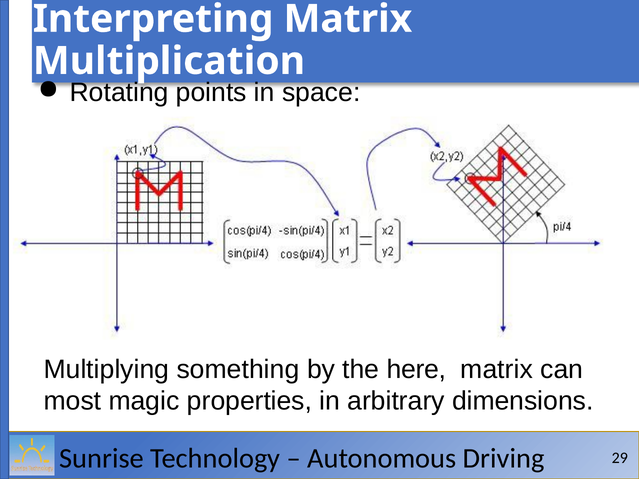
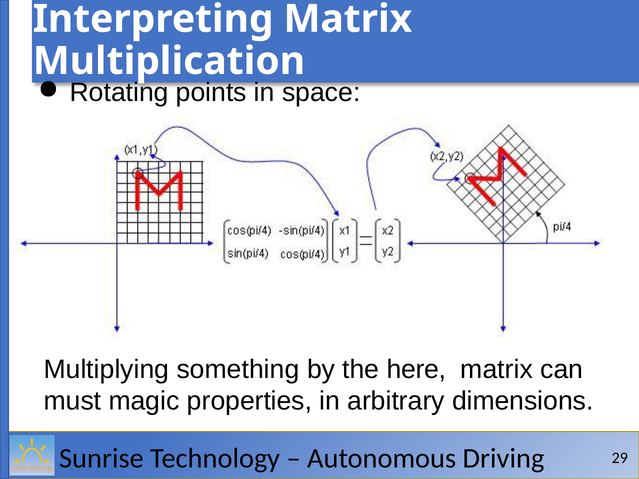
most: most -> must
